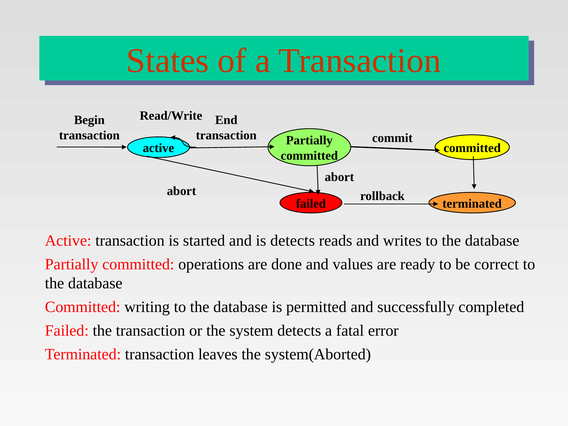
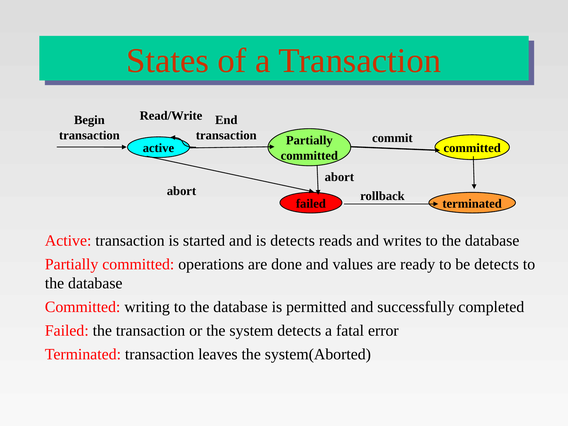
be correct: correct -> detects
